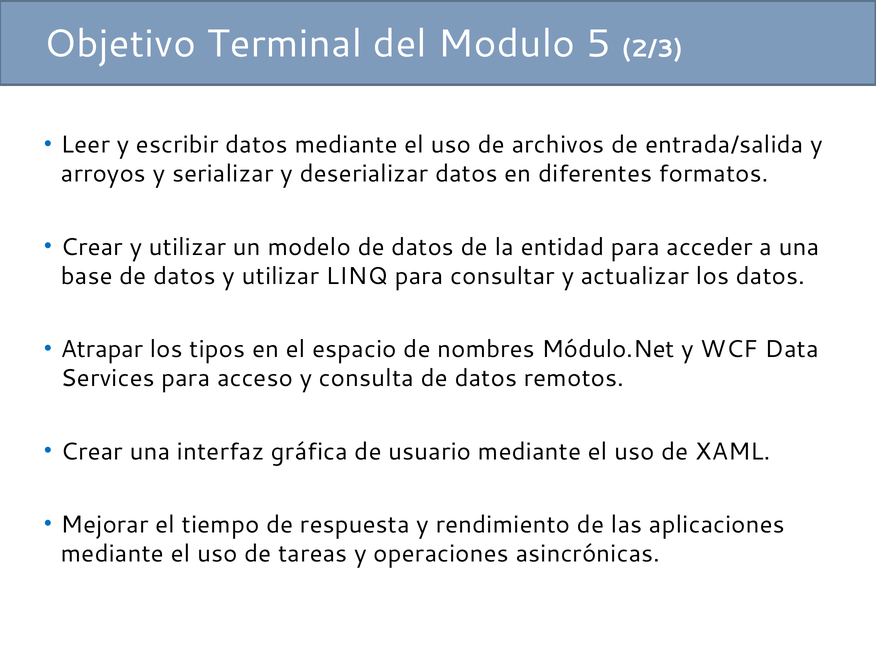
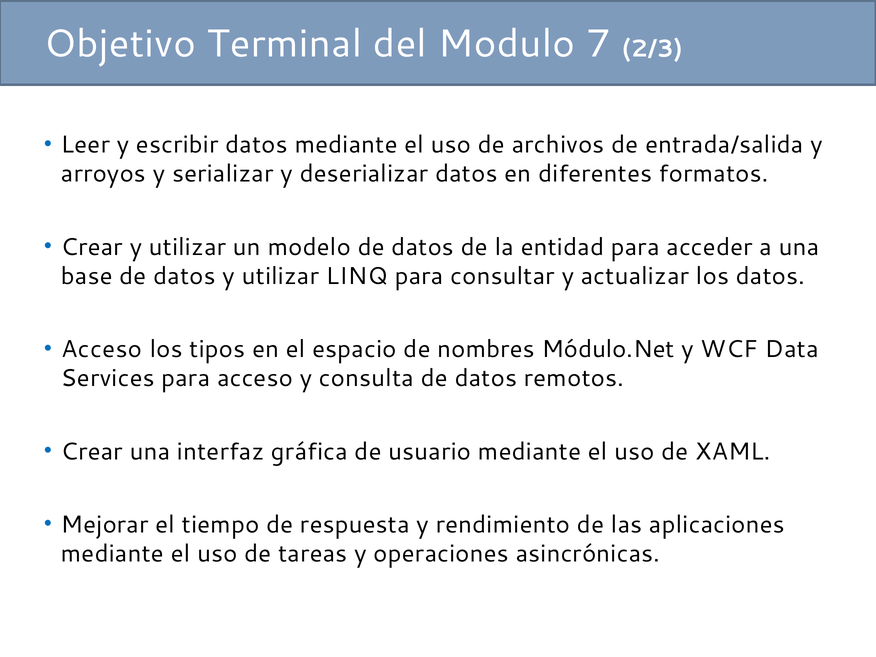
5: 5 -> 7
Atrapar at (102, 349): Atrapar -> Acceso
